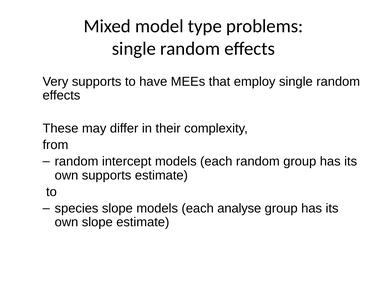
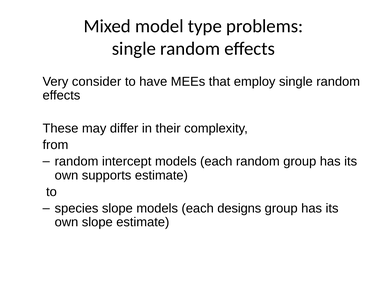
Very supports: supports -> consider
analyse: analyse -> designs
